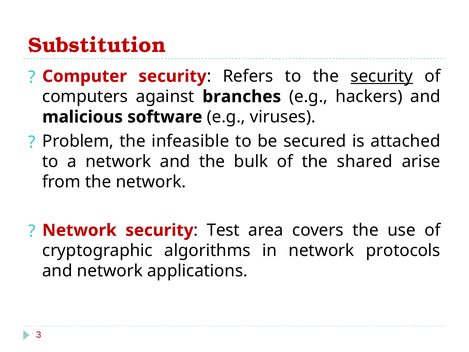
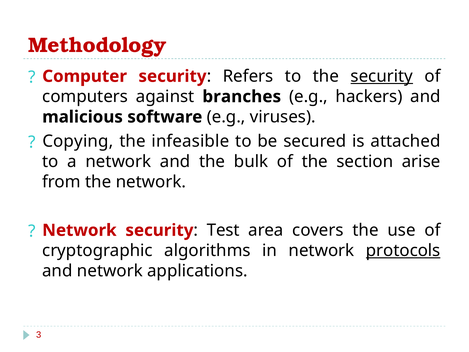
Substitution: Substitution -> Methodology
Problem: Problem -> Copying
shared: shared -> section
protocols underline: none -> present
